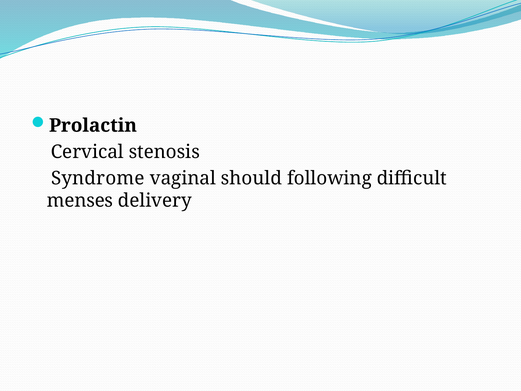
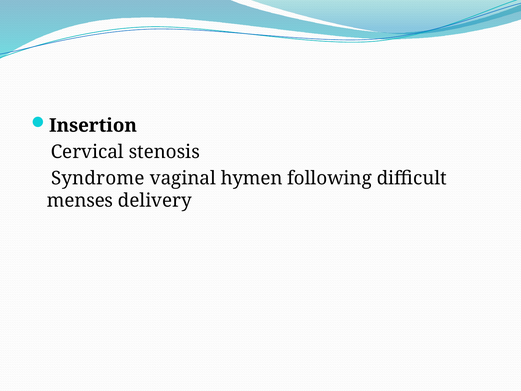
Prolactin: Prolactin -> Insertion
should: should -> hymen
